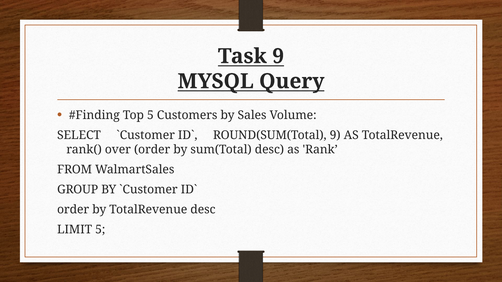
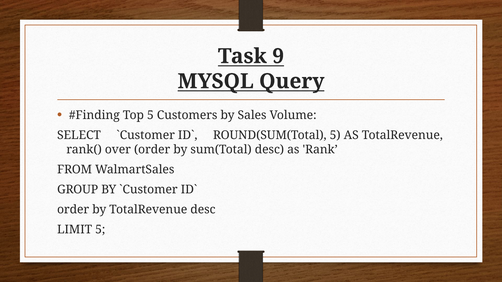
ROUND(SUM(Total 9: 9 -> 5
